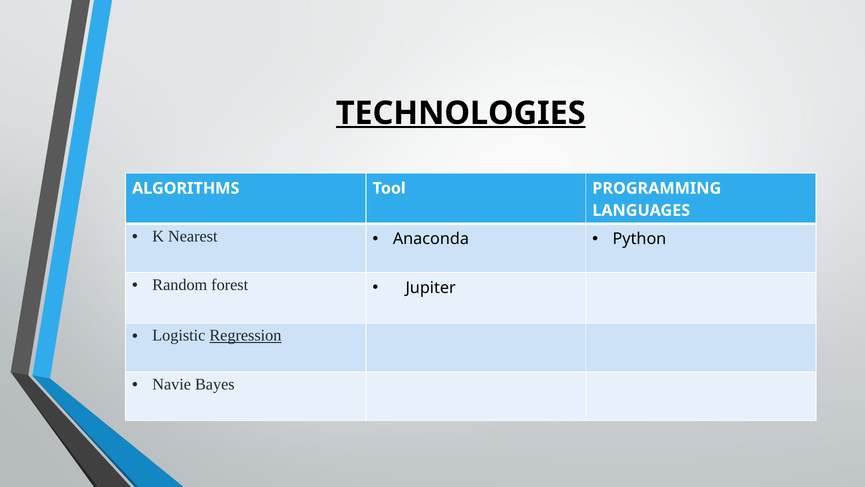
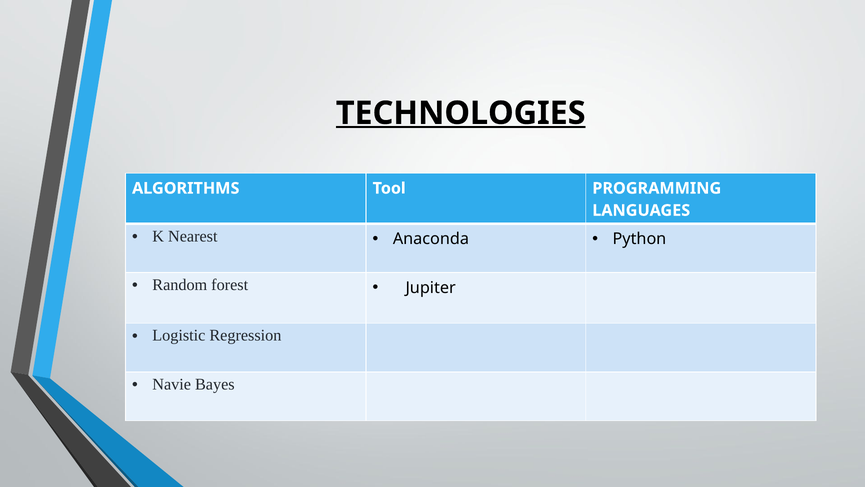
Regression underline: present -> none
